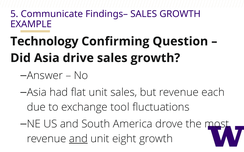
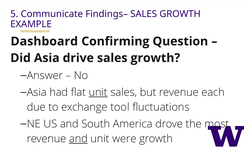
Technology: Technology -> Dashboard
unit at (98, 93) underline: none -> present
eight: eight -> were
